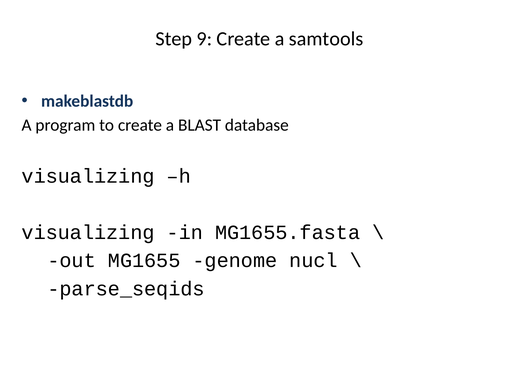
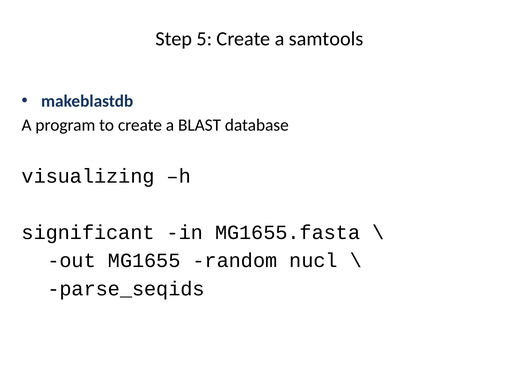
9: 9 -> 5
visualizing at (88, 233): visualizing -> significant
genome: genome -> random
